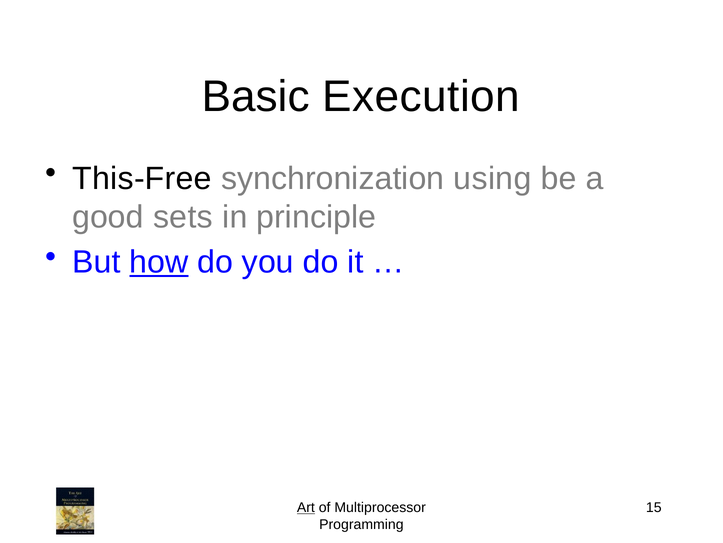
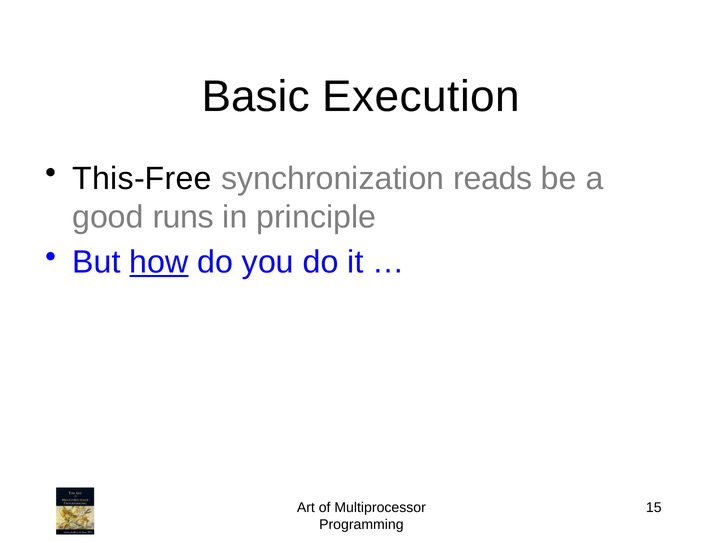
using: using -> reads
sets: sets -> runs
Art underline: present -> none
